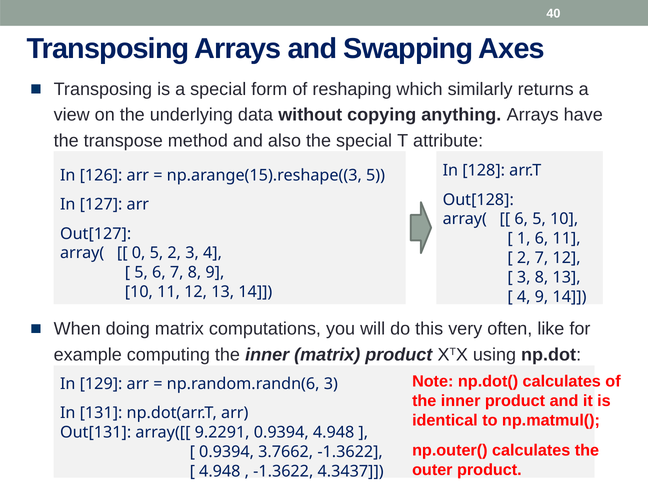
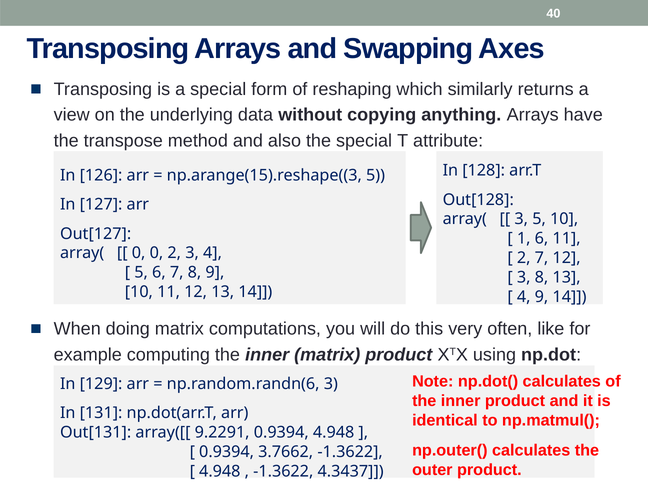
6 at (521, 219): 6 -> 3
0 5: 5 -> 0
